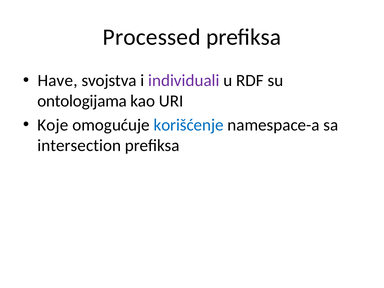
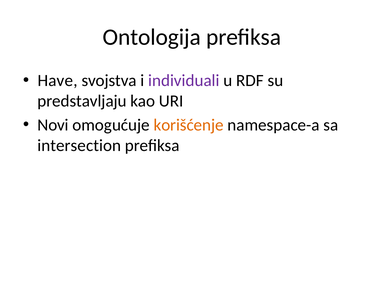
Processed: Processed -> Ontologija
ontologijama: ontologijama -> predstavljaju
Koje: Koje -> Novi
korišćenje colour: blue -> orange
